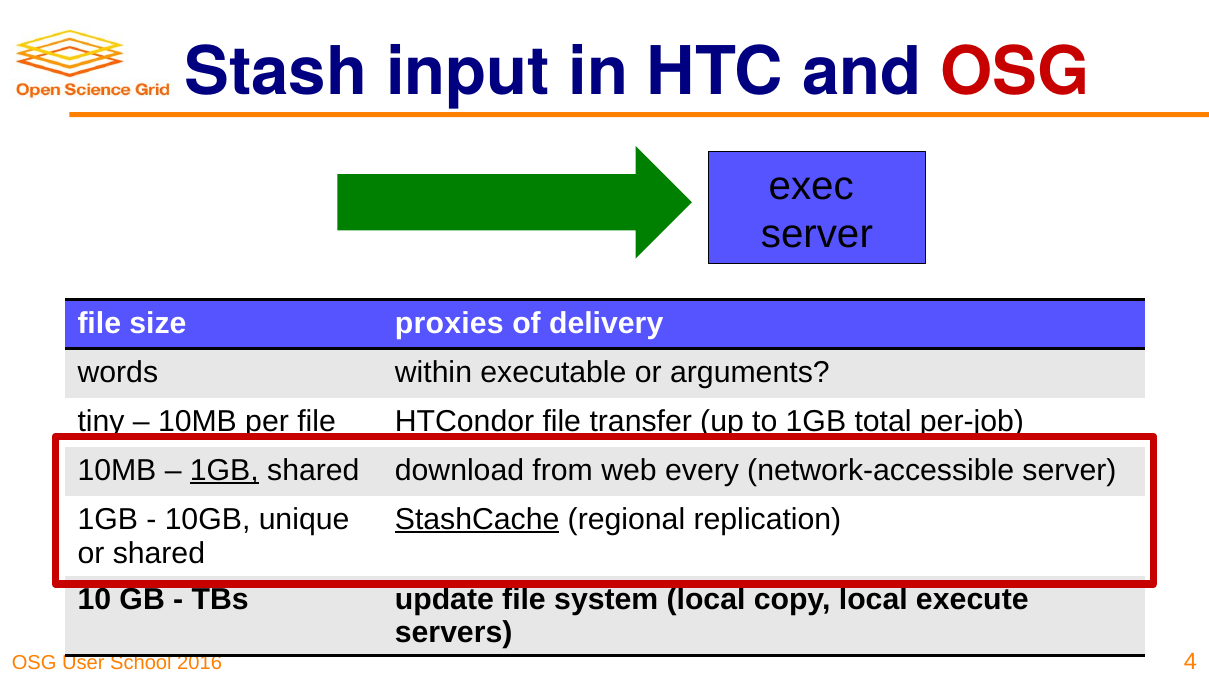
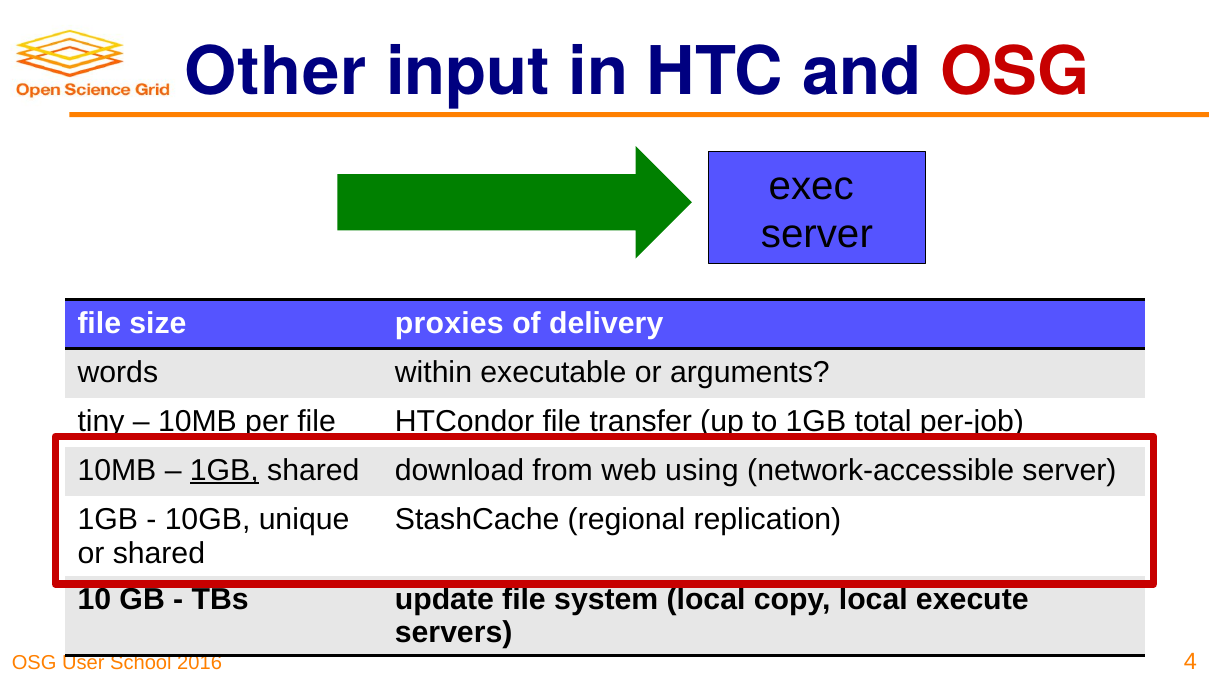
Stash: Stash -> Other
every: every -> using
StashCache underline: present -> none
